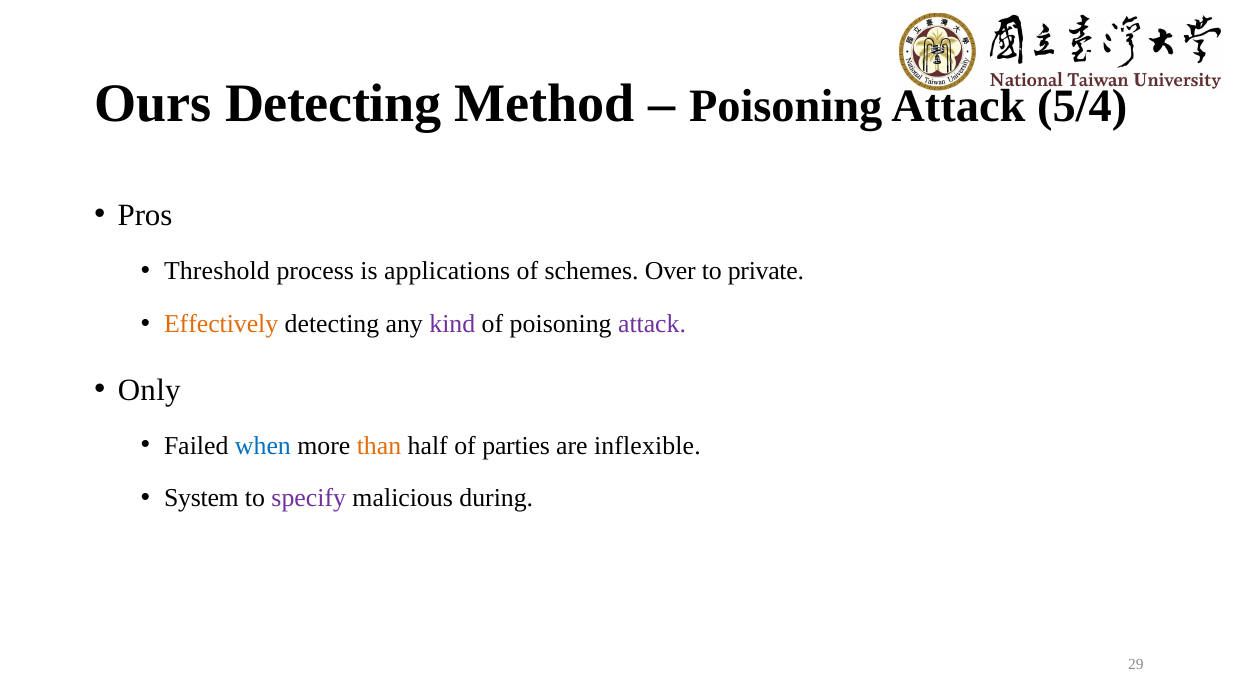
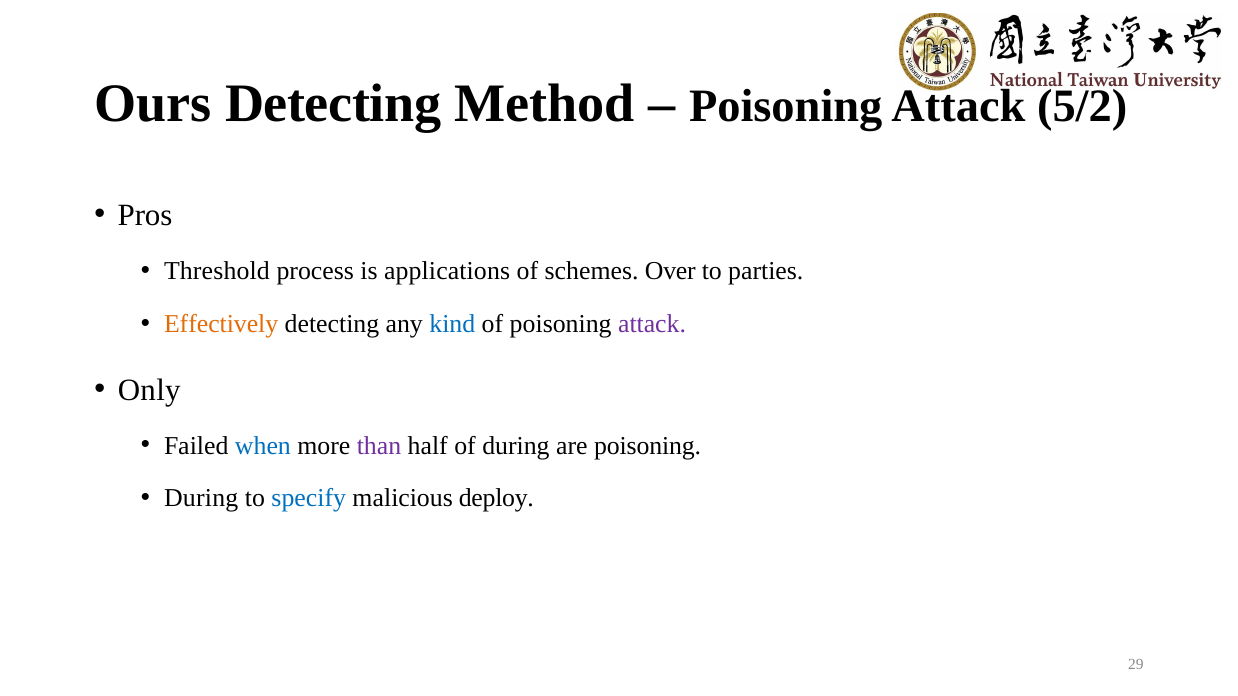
5/4: 5/4 -> 5/2
private: private -> parties
kind colour: purple -> blue
than colour: orange -> purple
of parties: parties -> during
are inflexible: inflexible -> poisoning
System at (201, 499): System -> During
specify colour: purple -> blue
during: during -> deploy
